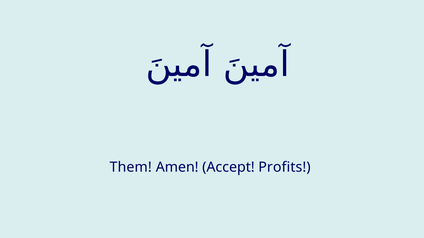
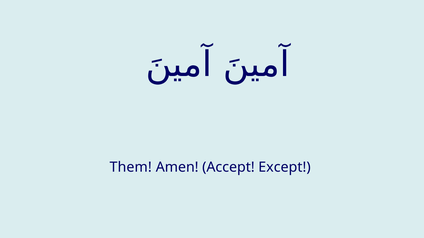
Profits: Profits -> Except
